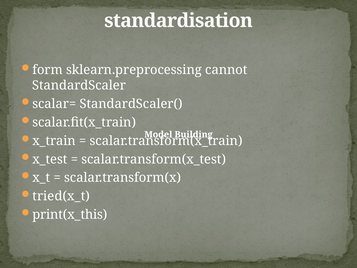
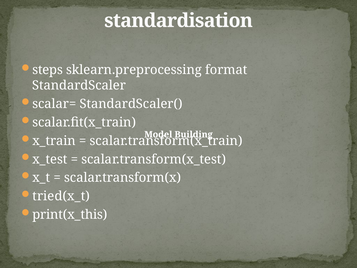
form: form -> steps
cannot: cannot -> format
